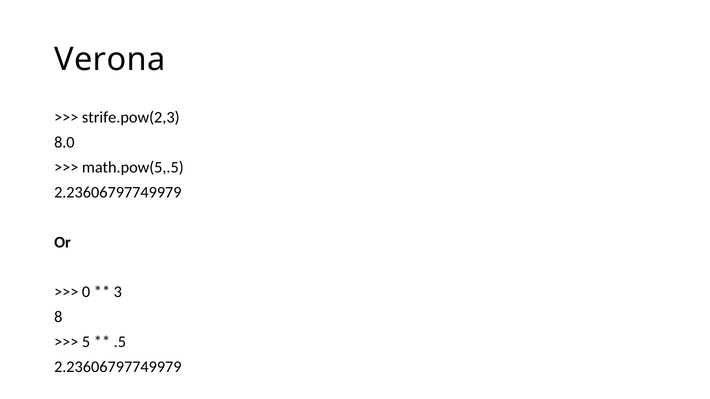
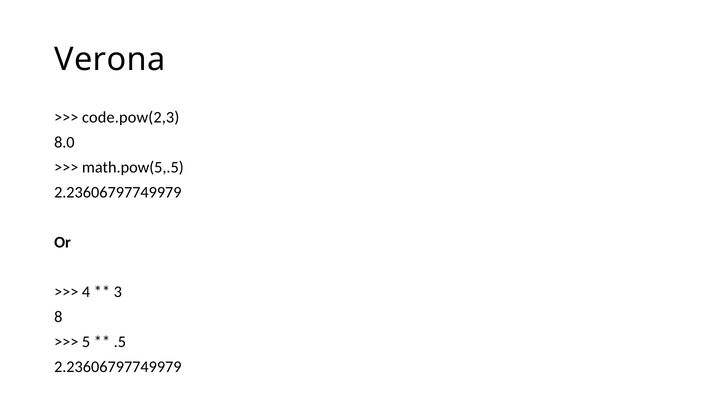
strife.pow(2,3: strife.pow(2,3 -> code.pow(2,3
0: 0 -> 4
